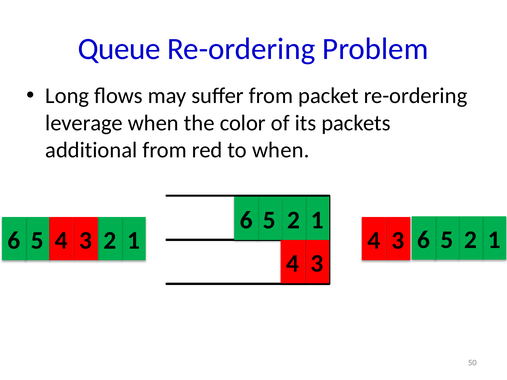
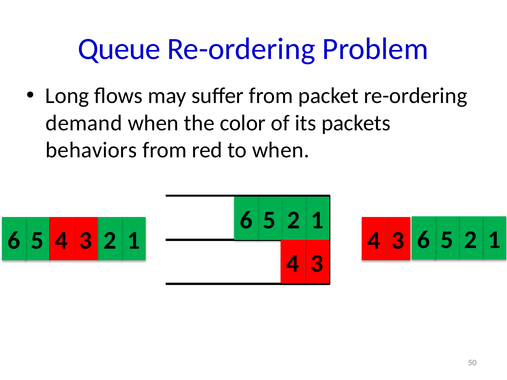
leverage: leverage -> demand
additional: additional -> behaviors
